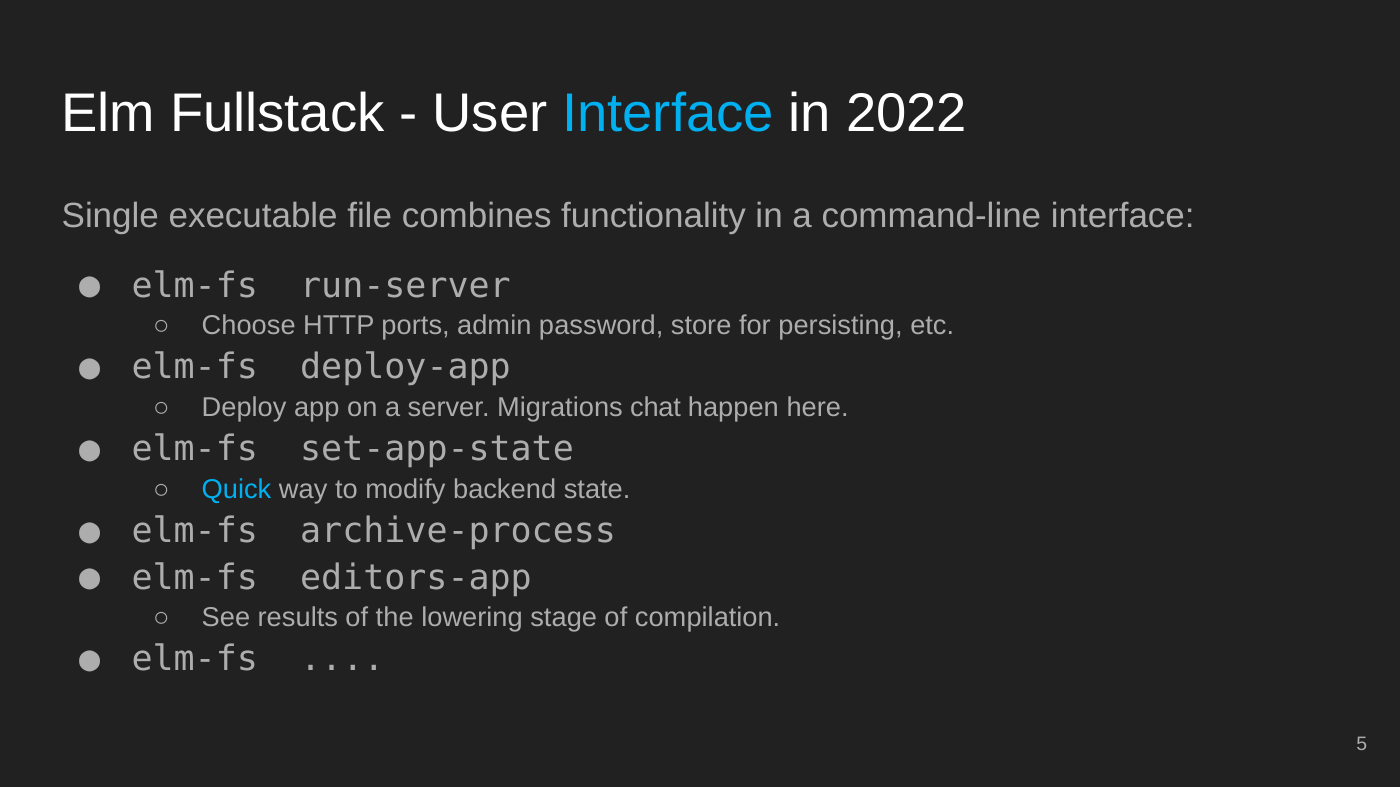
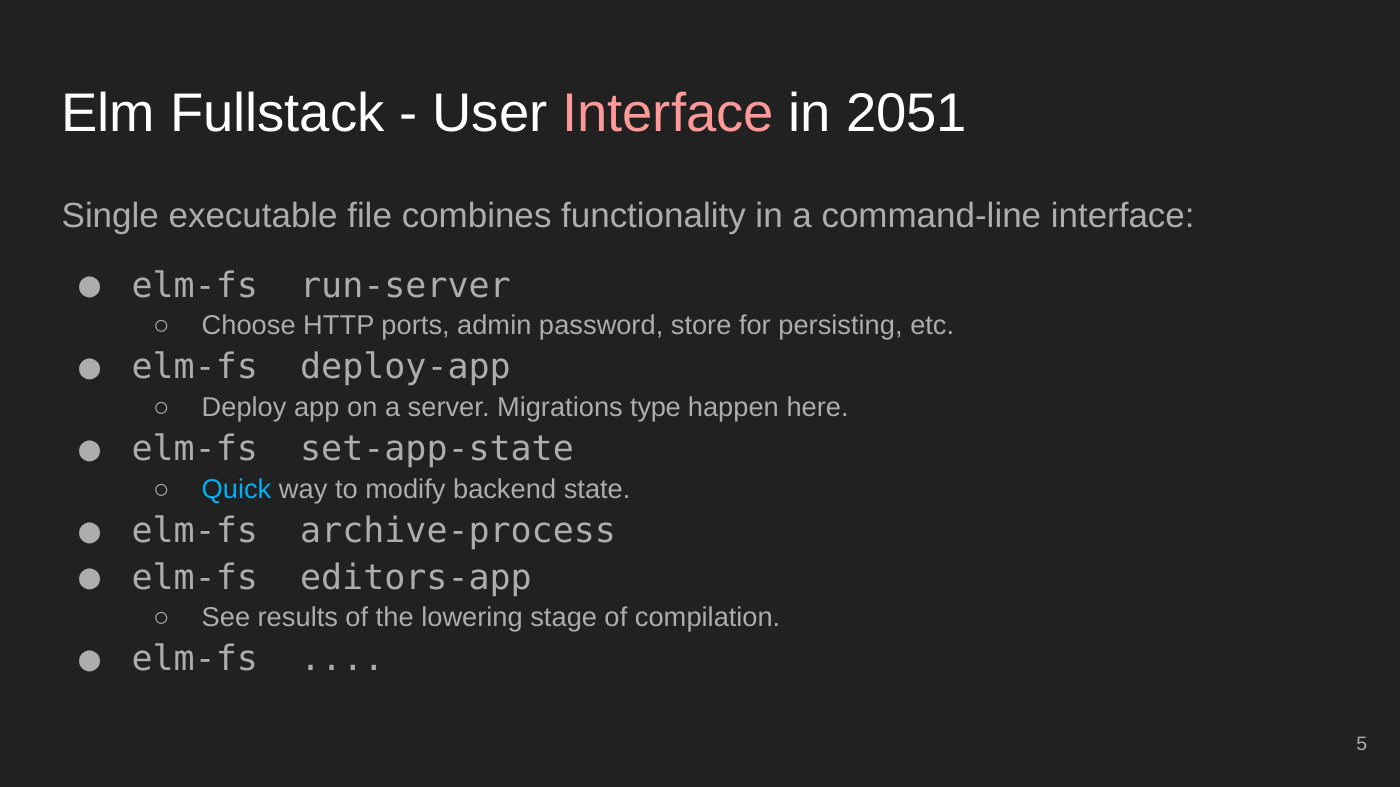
Interface at (668, 113) colour: light blue -> pink
2022: 2022 -> 2051
chat: chat -> type
